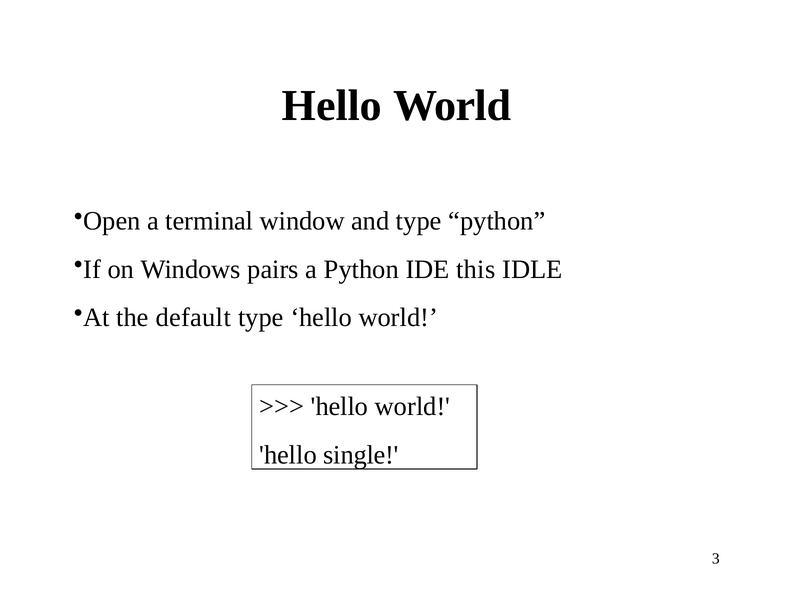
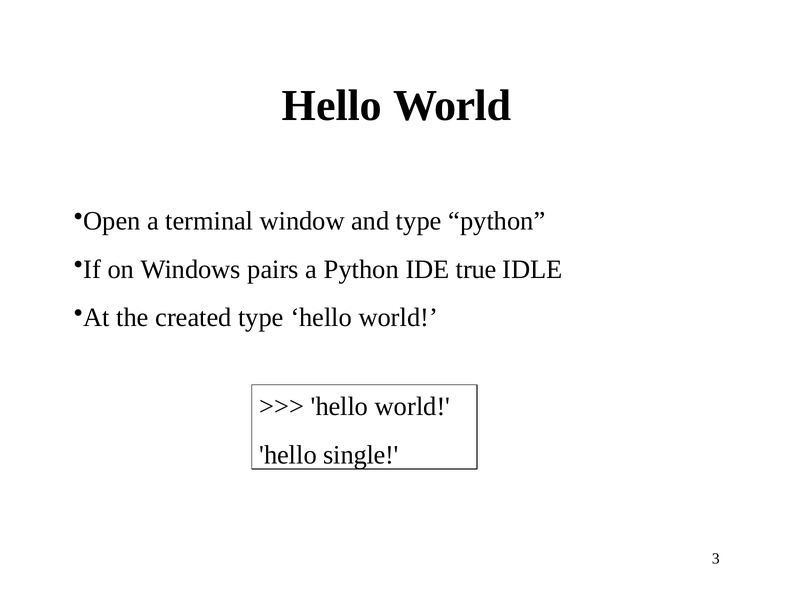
this: this -> true
default: default -> created
